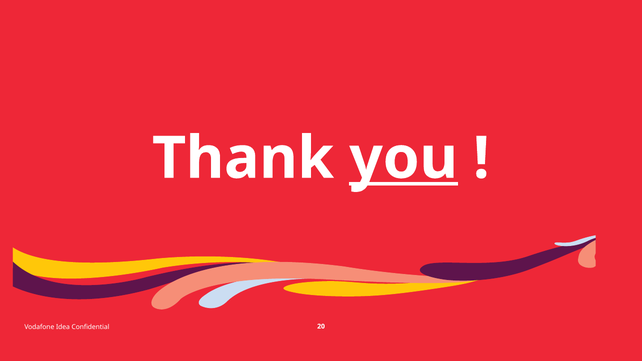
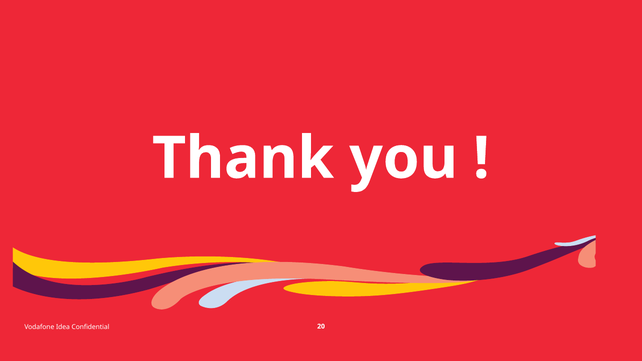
you underline: present -> none
